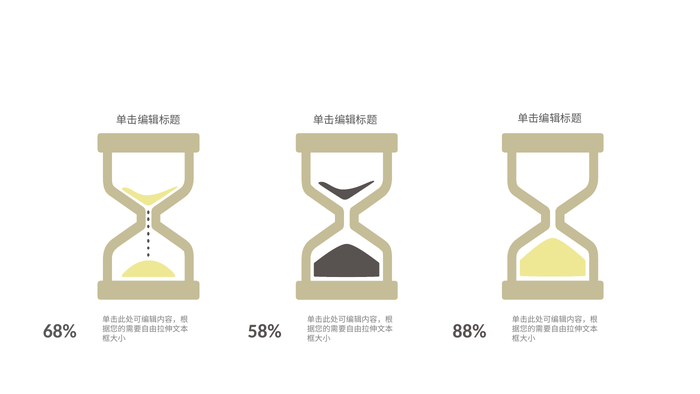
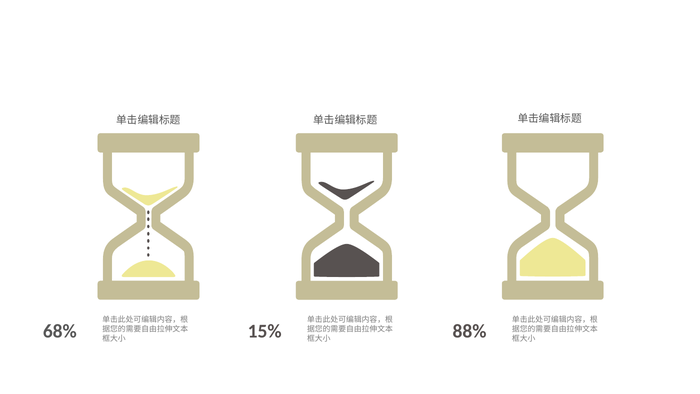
58%: 58% -> 15%
